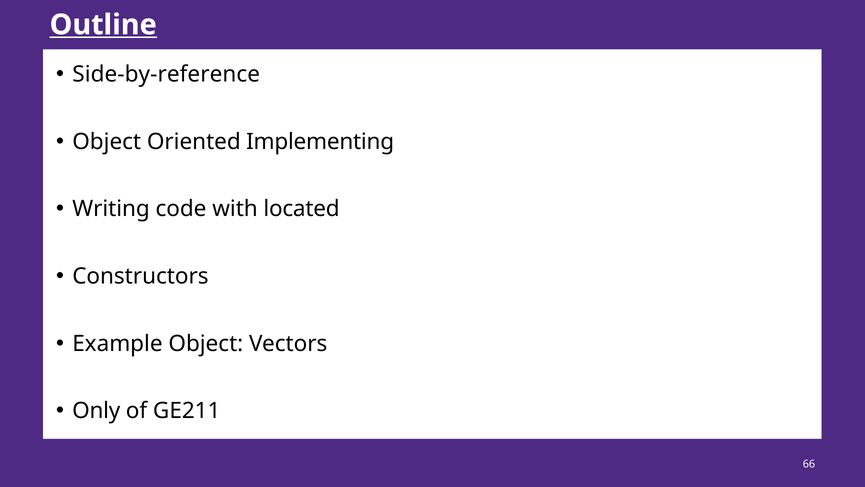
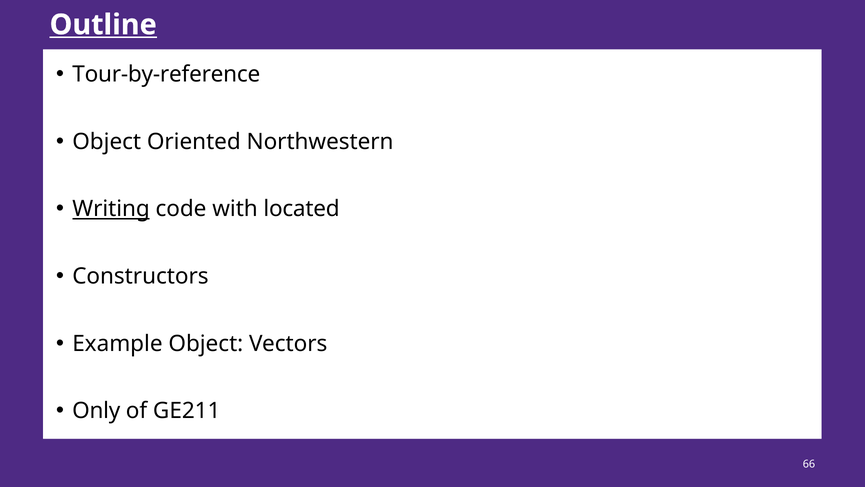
Side-by-reference: Side-by-reference -> Tour-by-reference
Implementing: Implementing -> Northwestern
Writing underline: none -> present
